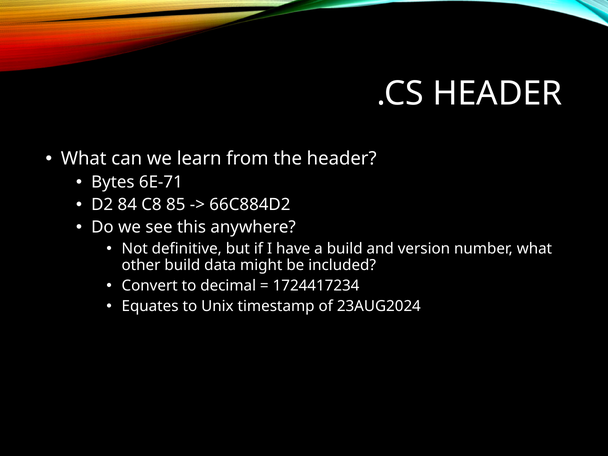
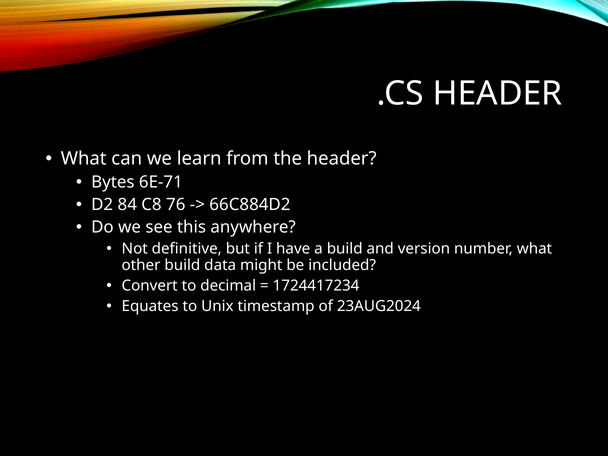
85: 85 -> 76
